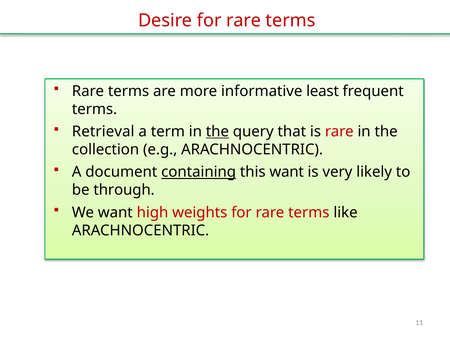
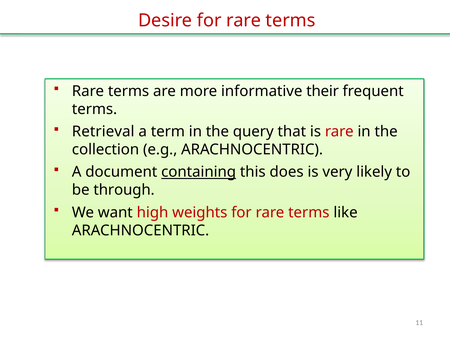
least: least -> their
the at (217, 131) underline: present -> none
this want: want -> does
